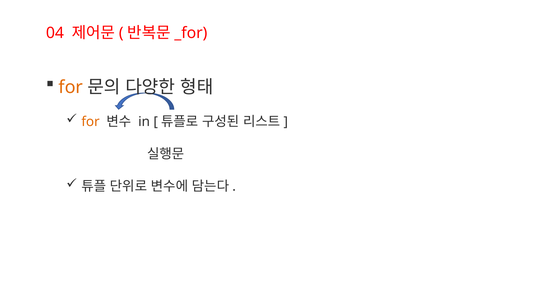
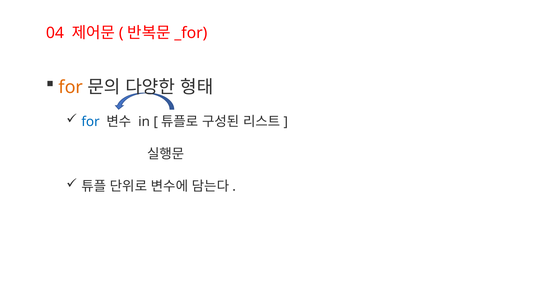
for at (91, 122) colour: orange -> blue
